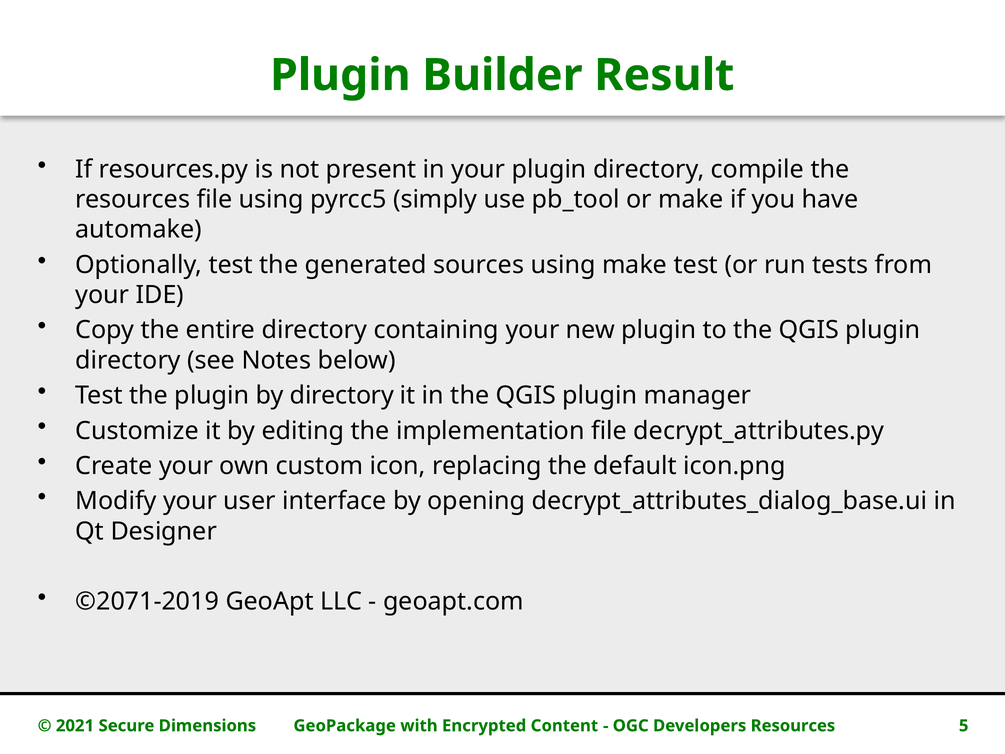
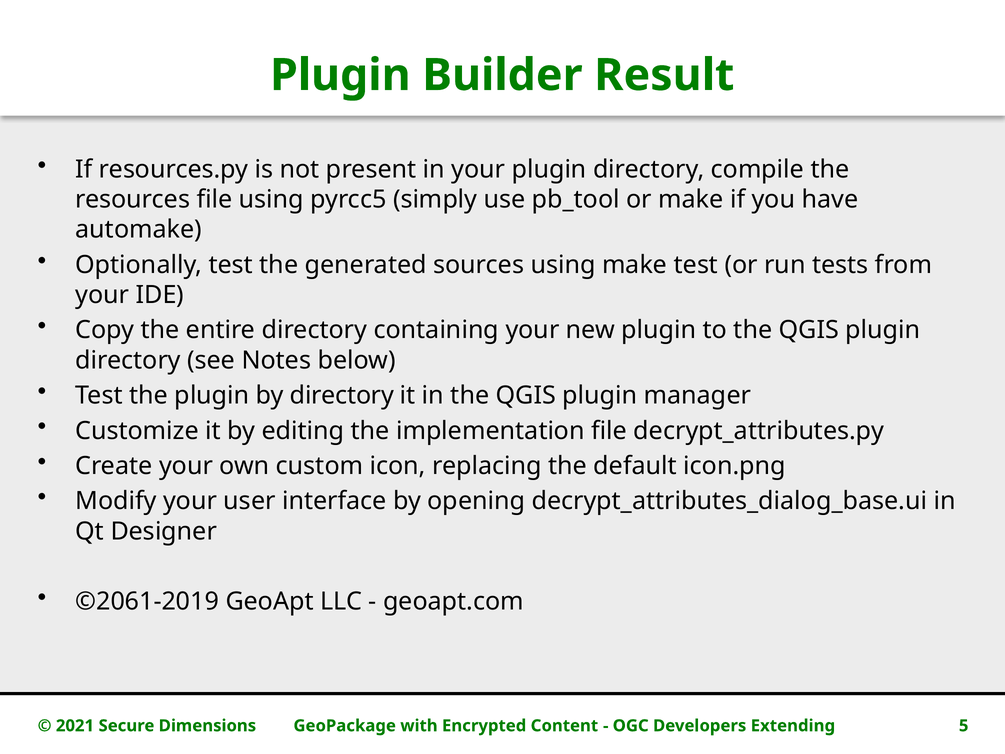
©2071-2019: ©2071-2019 -> ©2061-2019
Developers Resources: Resources -> Extending
